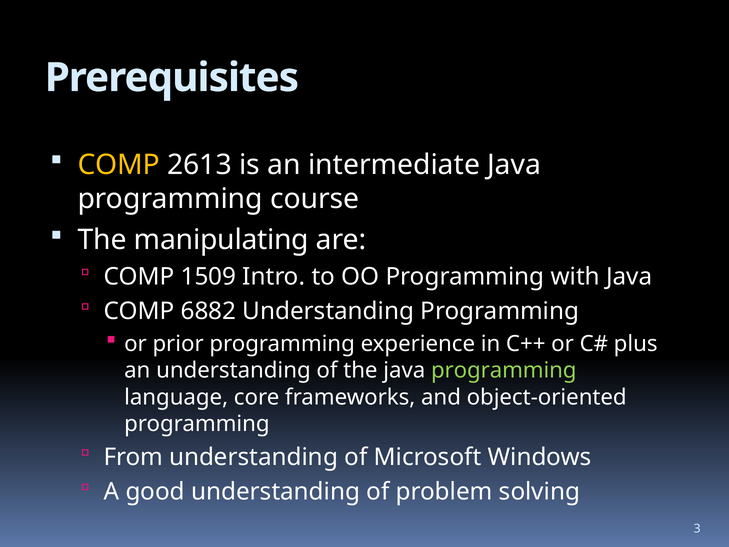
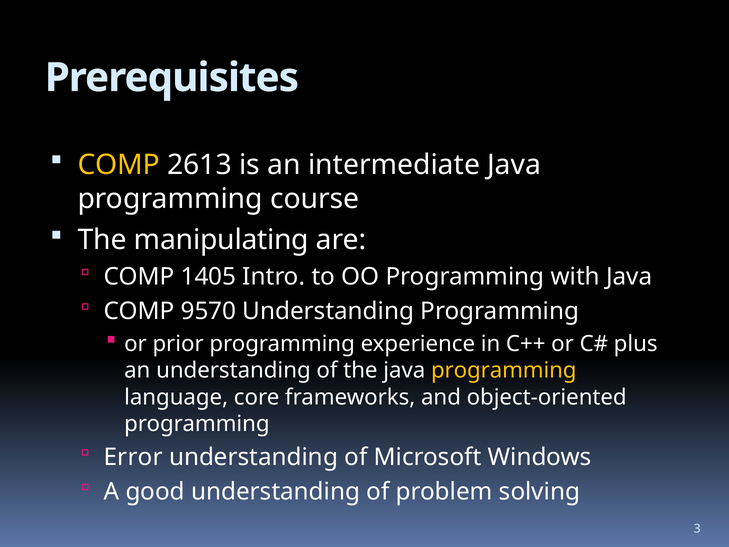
1509: 1509 -> 1405
6882: 6882 -> 9570
programming at (504, 370) colour: light green -> yellow
From: From -> Error
